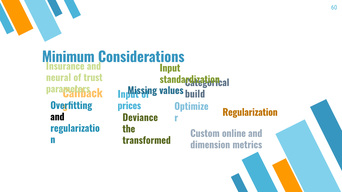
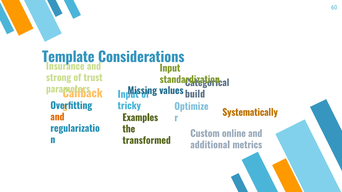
Minimum: Minimum -> Template
neural: neural -> strong
prices: prices -> tricky
Regularization: Regularization -> Systematically
and at (57, 117) colour: black -> orange
Deviance: Deviance -> Examples
dimension: dimension -> additional
